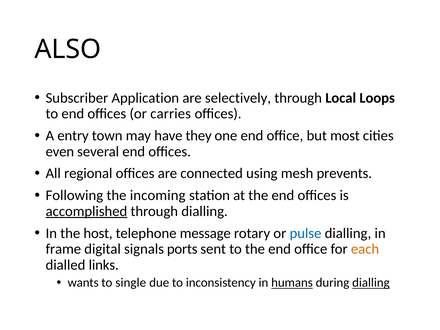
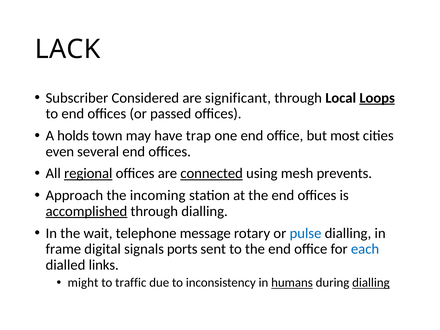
ALSO: ALSO -> LACK
Application: Application -> Considered
selectively: selectively -> significant
Loops underline: none -> present
carries: carries -> passed
entry: entry -> holds
they: they -> trap
regional underline: none -> present
connected underline: none -> present
Following: Following -> Approach
host: host -> wait
each colour: orange -> blue
wants: wants -> might
single: single -> traffic
